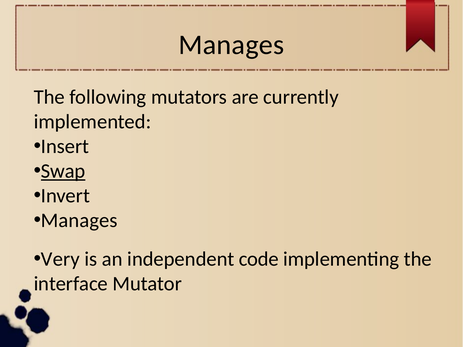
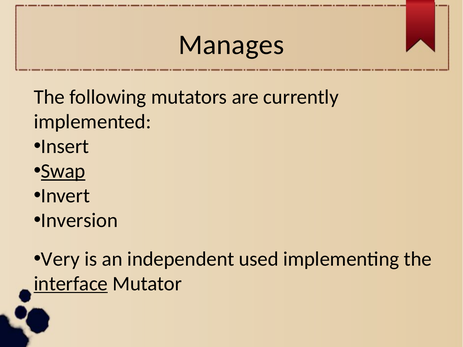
Manages at (79, 221): Manages -> Inversion
code: code -> used
interface underline: none -> present
